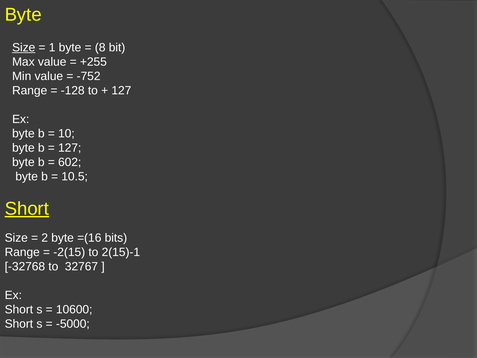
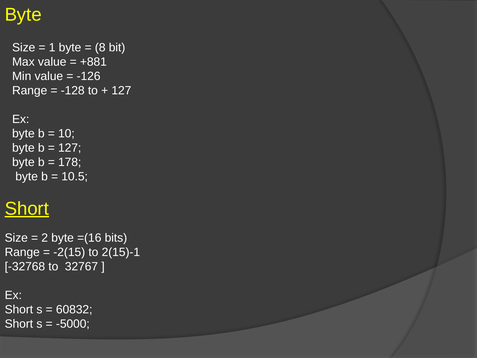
Size at (24, 48) underline: present -> none
+255: +255 -> +881
-752: -752 -> -126
602: 602 -> 178
10600: 10600 -> 60832
